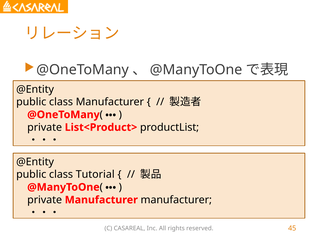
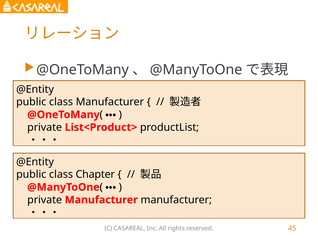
Tutorial: Tutorial -> Chapter
